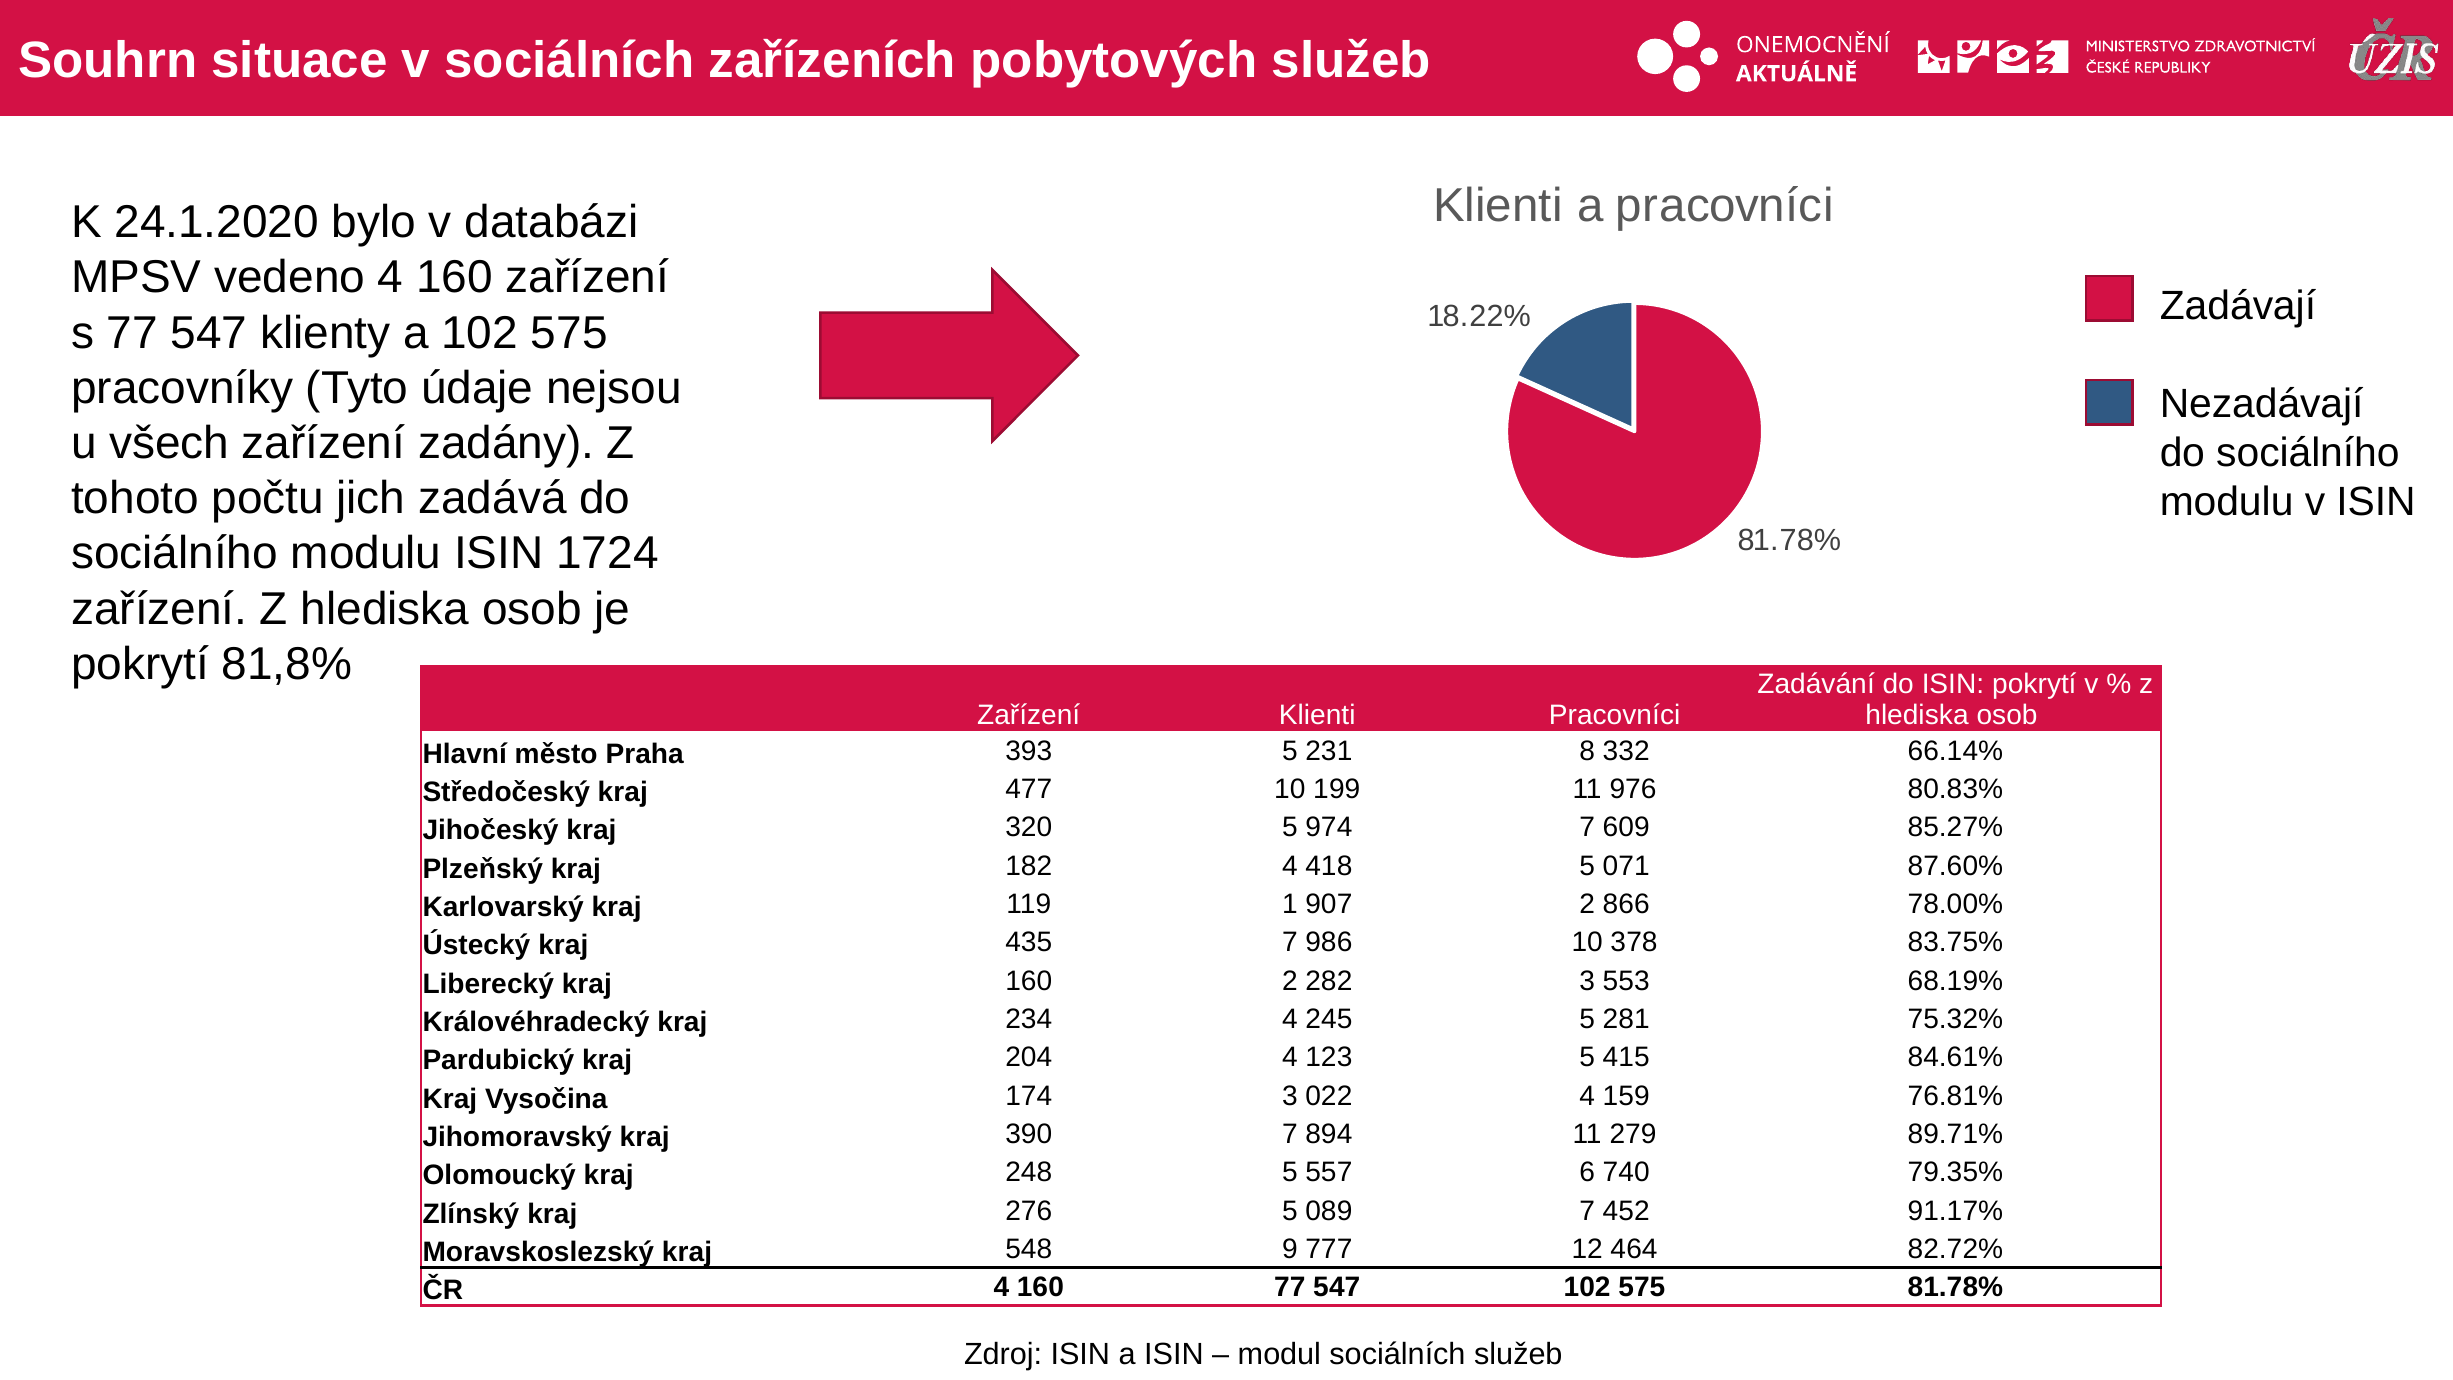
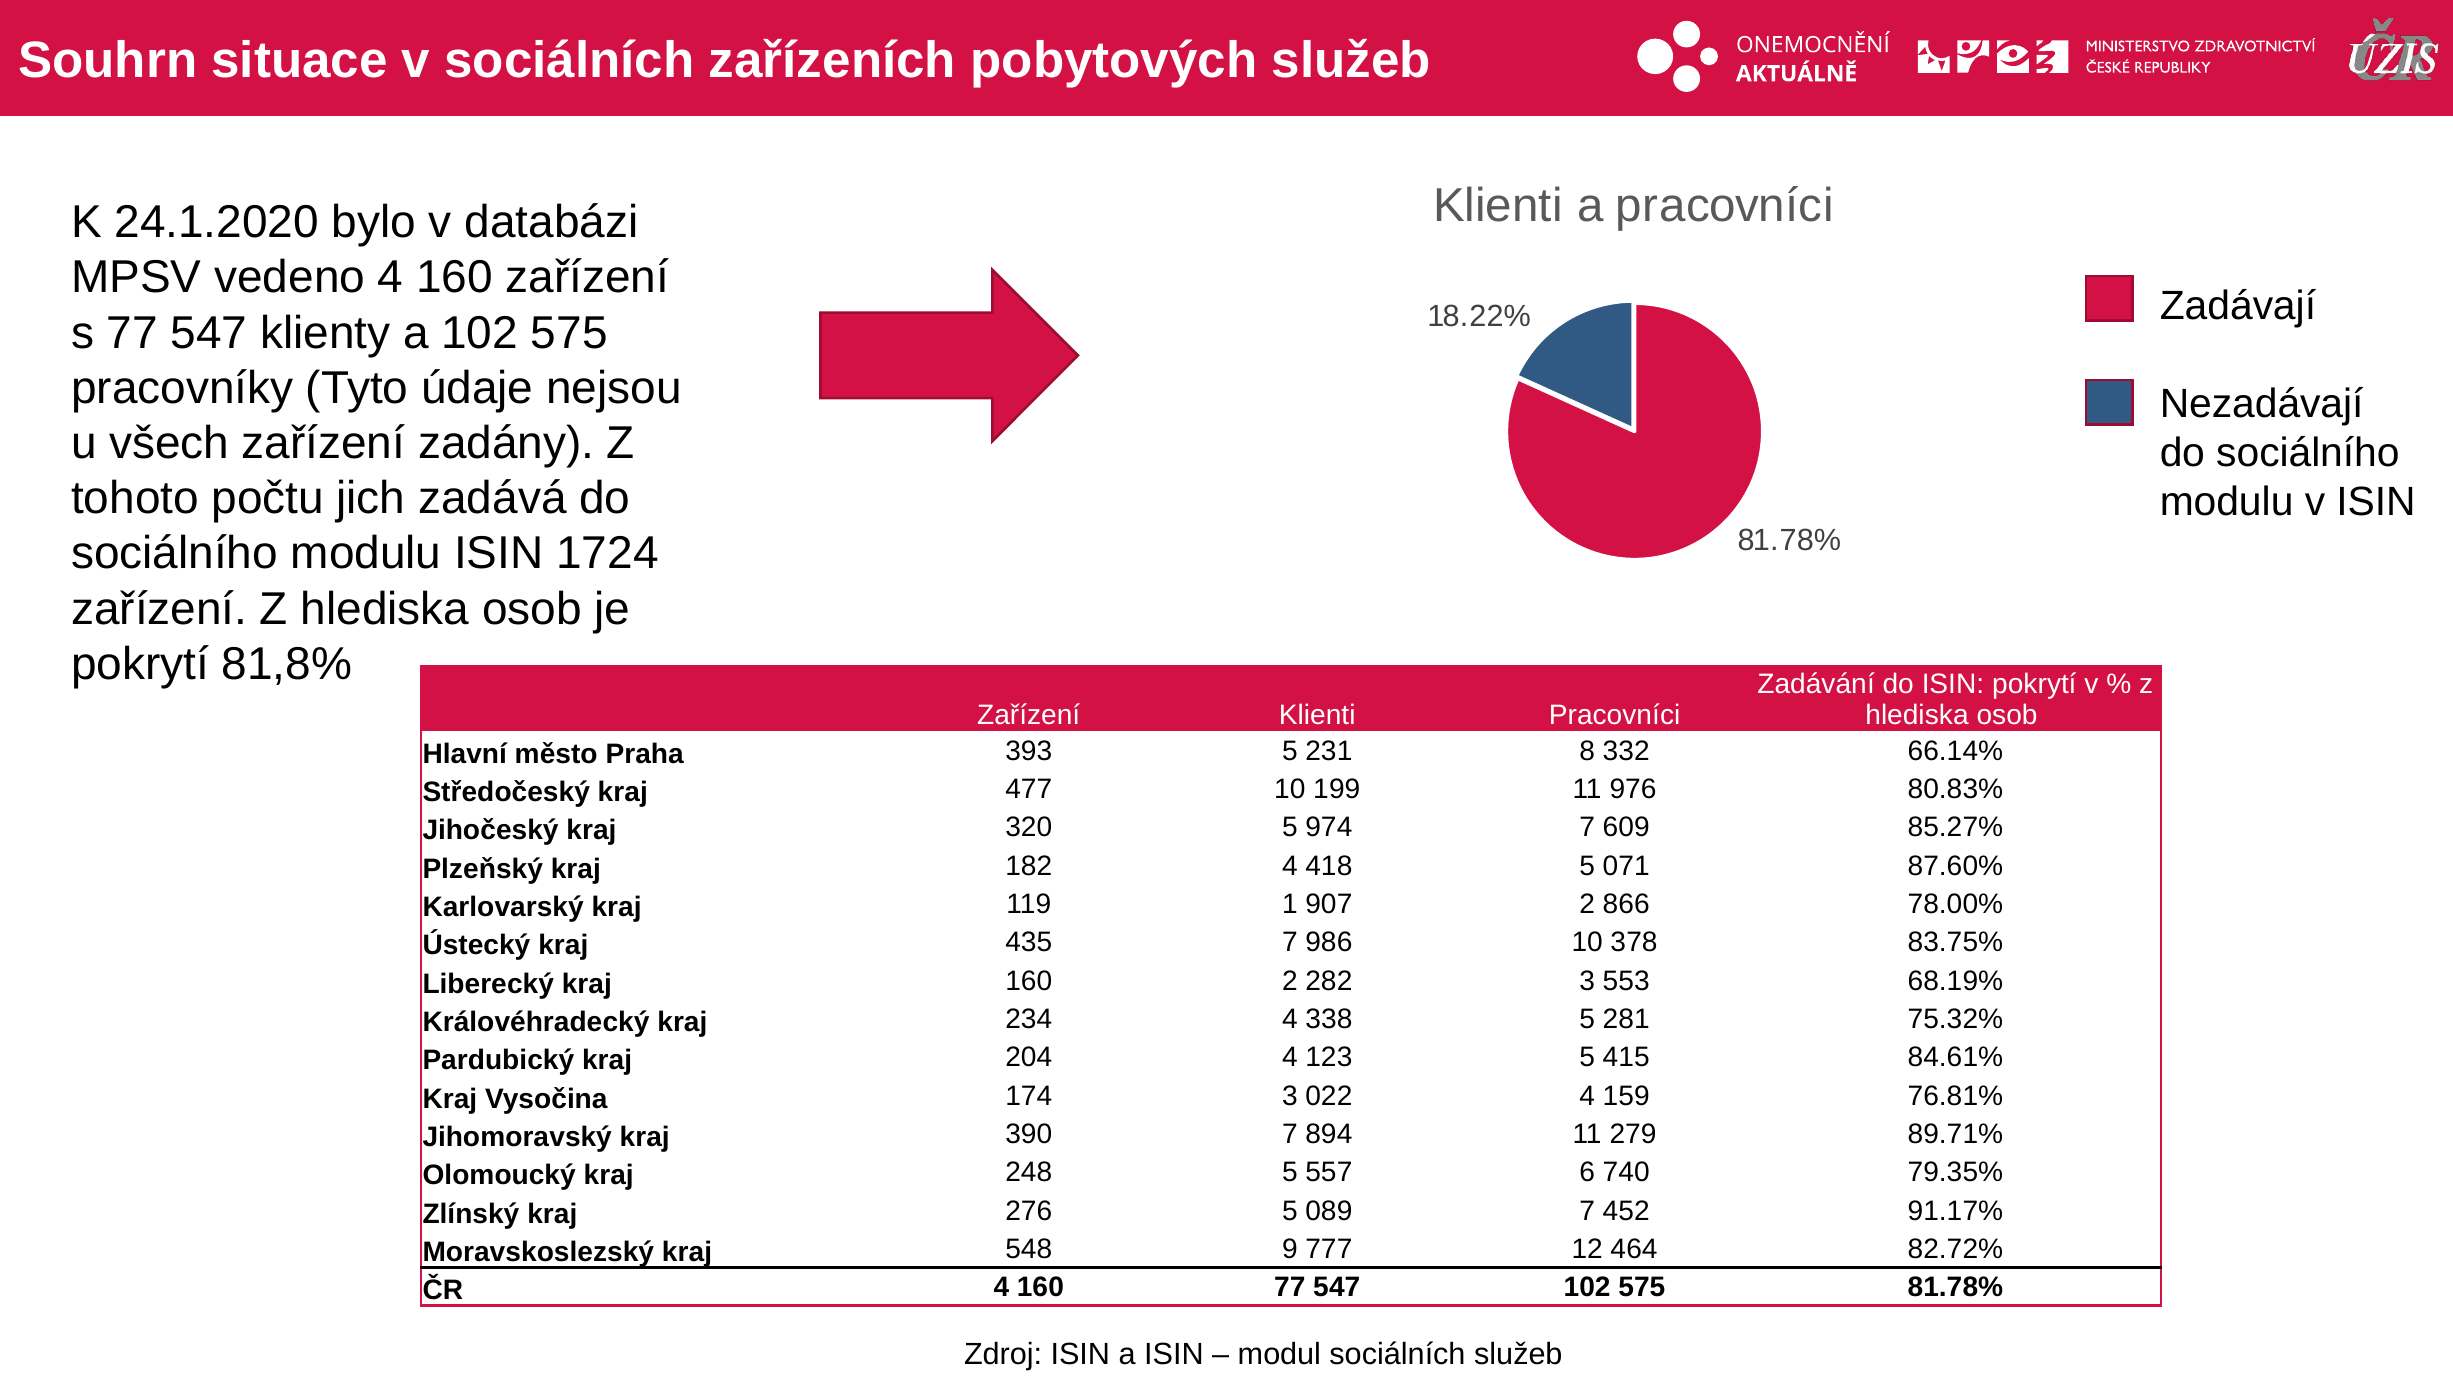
245: 245 -> 338
